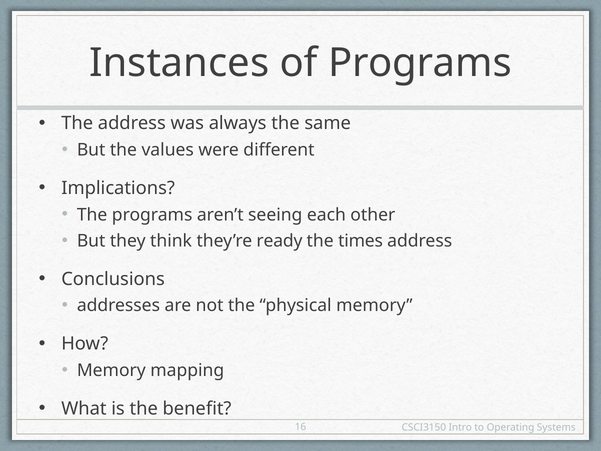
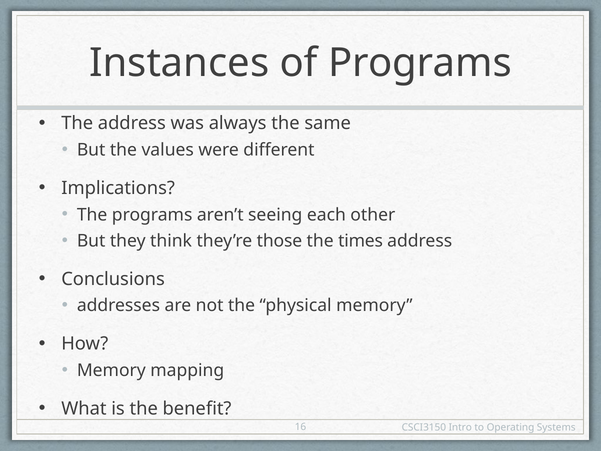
ready: ready -> those
